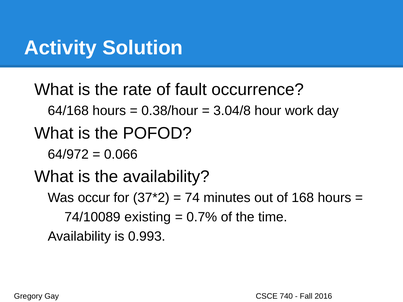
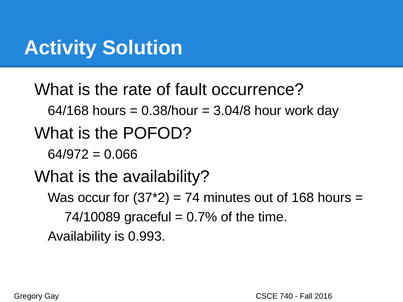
existing: existing -> graceful
